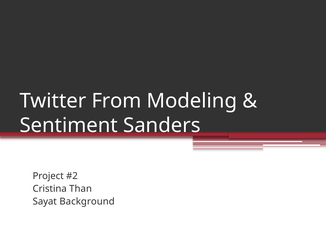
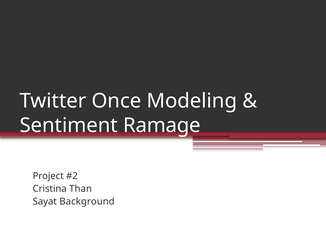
From: From -> Once
Sanders: Sanders -> Ramage
